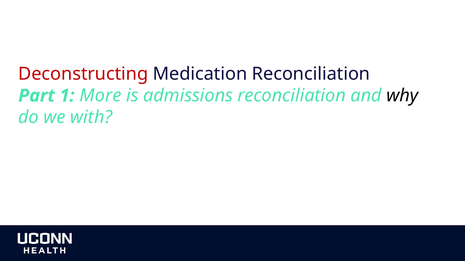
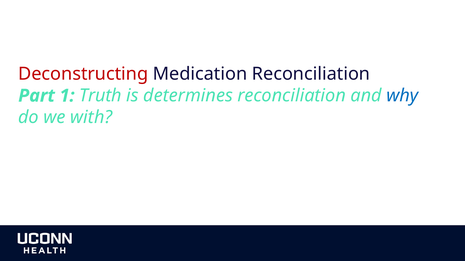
More: More -> Truth
admissions: admissions -> determines
why colour: black -> blue
